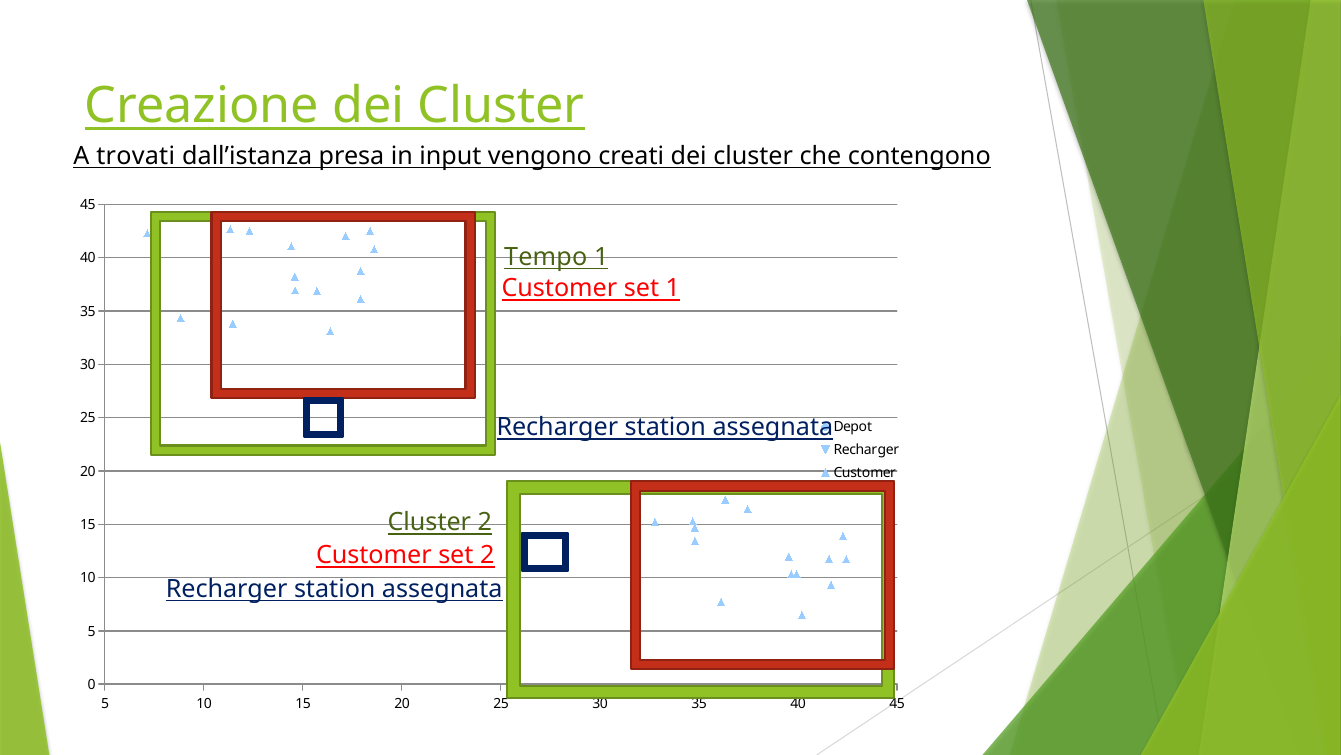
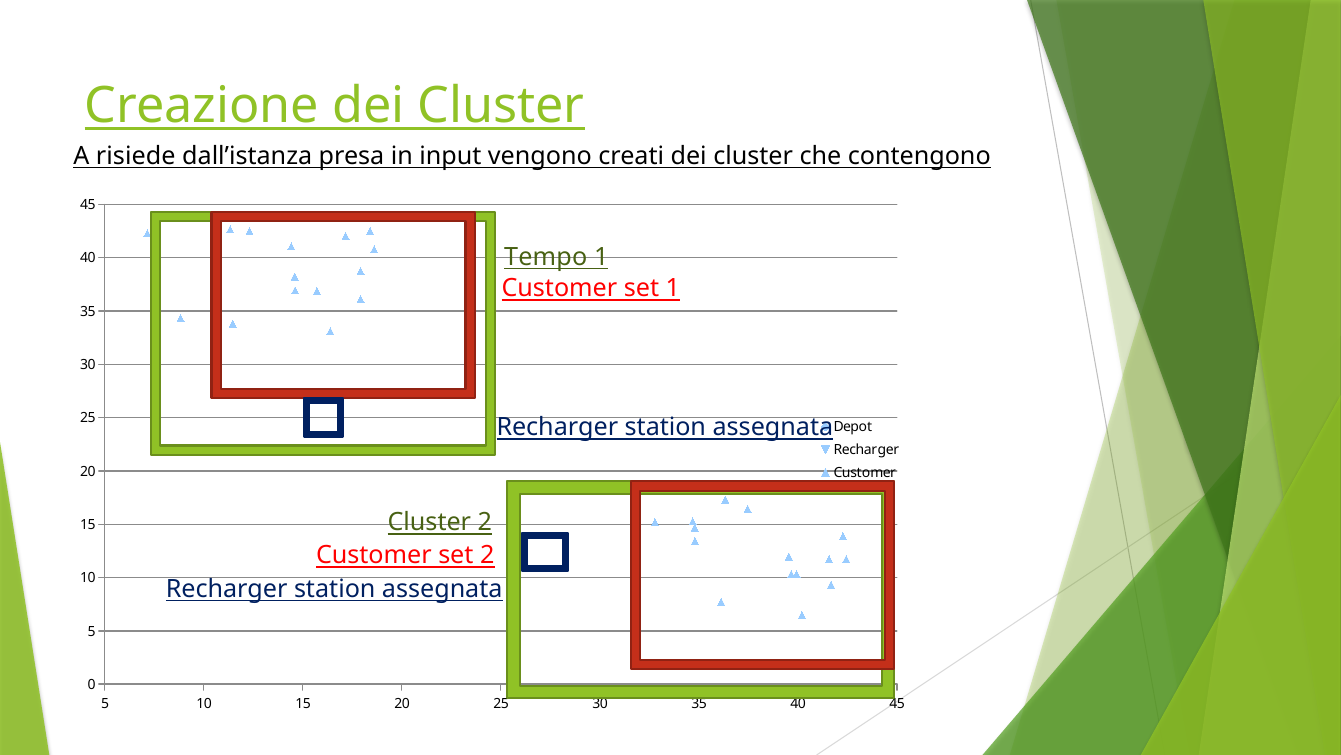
trovati: trovati -> risiede
